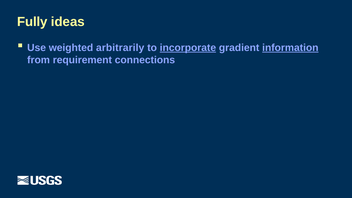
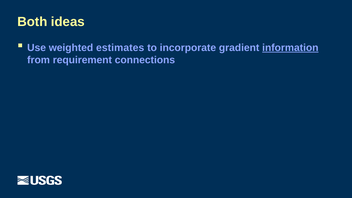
Fully: Fully -> Both
arbitrarily: arbitrarily -> estimates
incorporate underline: present -> none
